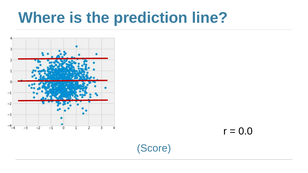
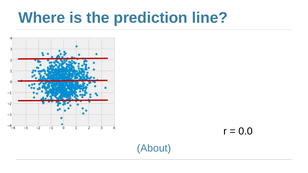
Score: Score -> About
